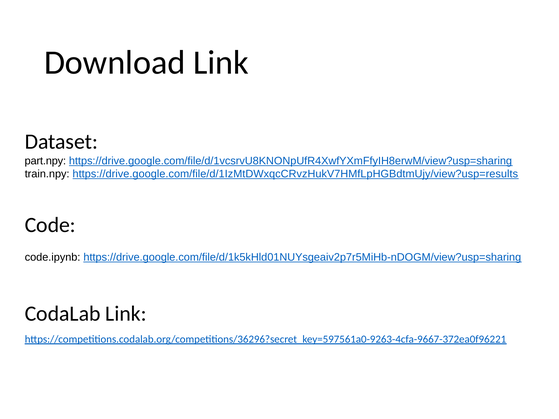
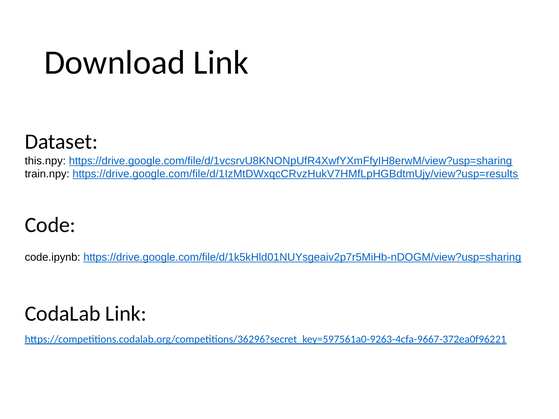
part.npy: part.npy -> this.npy
